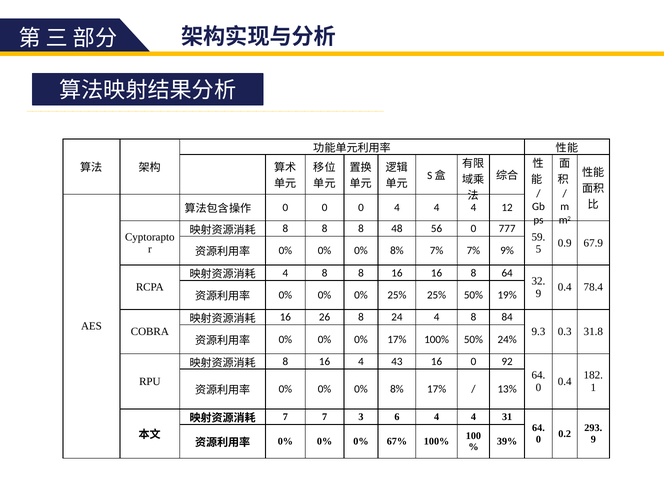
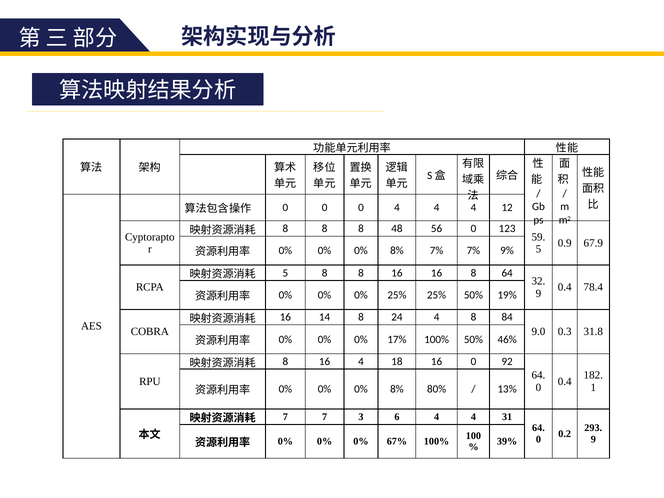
777: 777 -> 123
4 at (285, 273): 4 -> 5
26: 26 -> 14
9.3: 9.3 -> 9.0
24%: 24% -> 46%
43: 43 -> 18
8% 17%: 17% -> 80%
